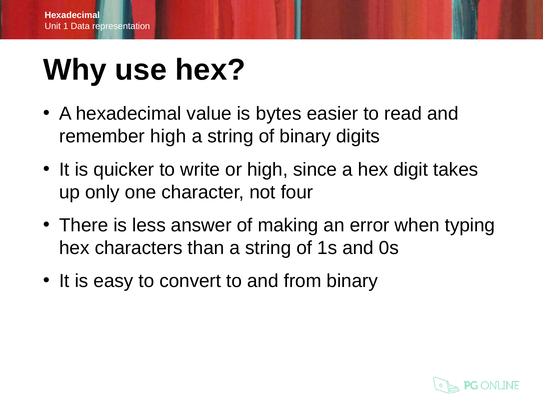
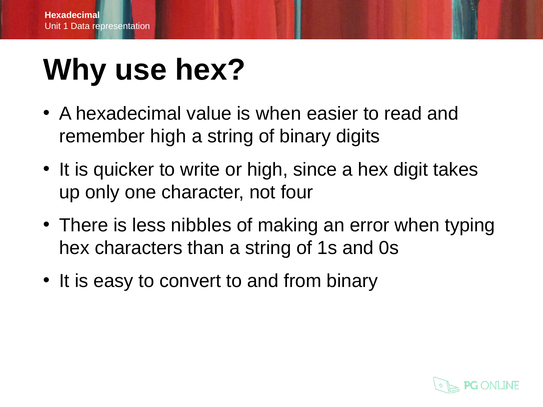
is bytes: bytes -> when
answer: answer -> nibbles
